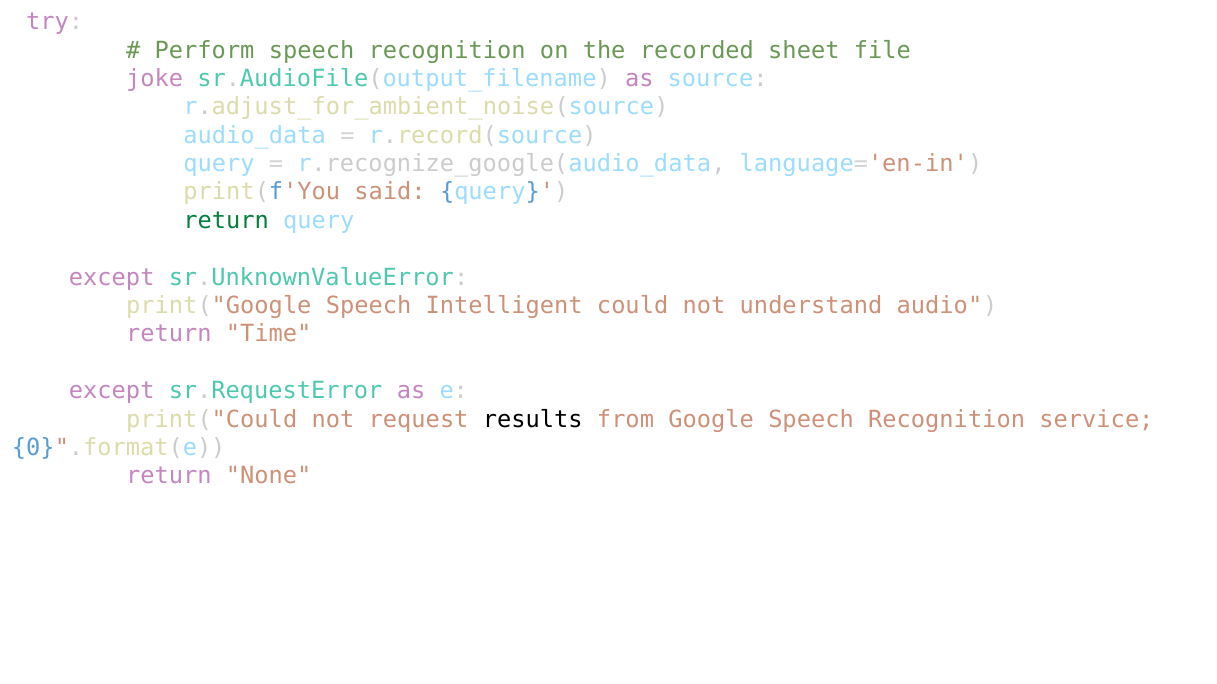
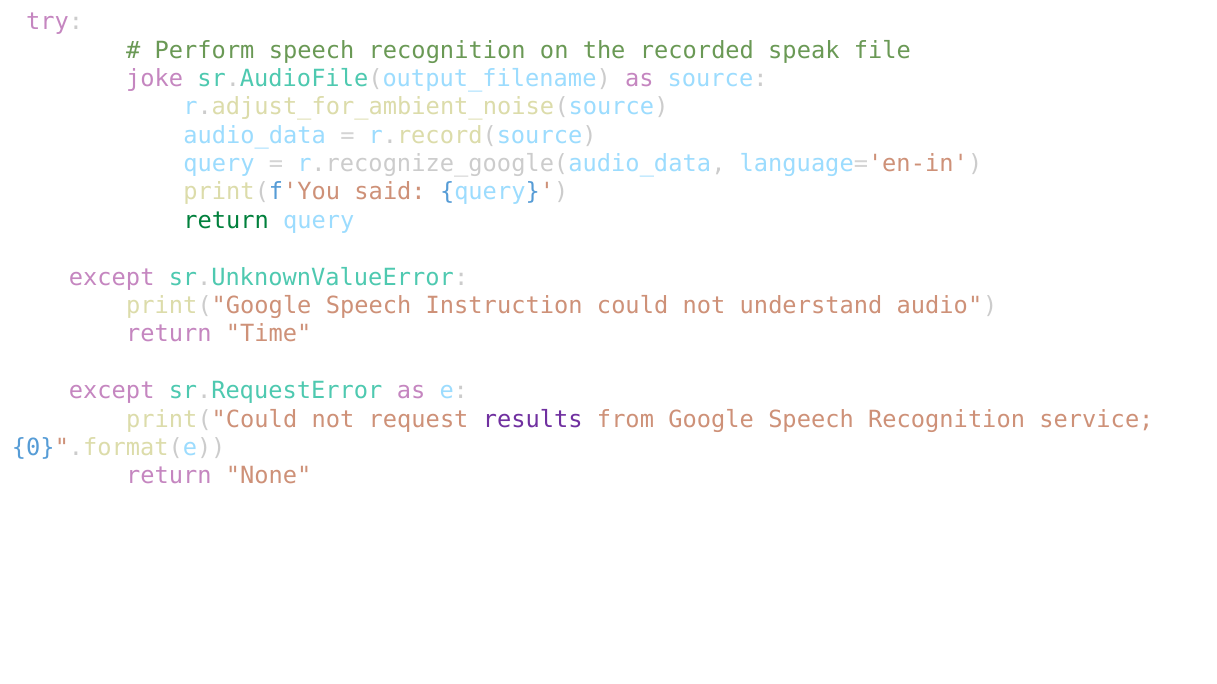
sheet: sheet -> speak
Intelligent: Intelligent -> Instruction
results colour: black -> purple
